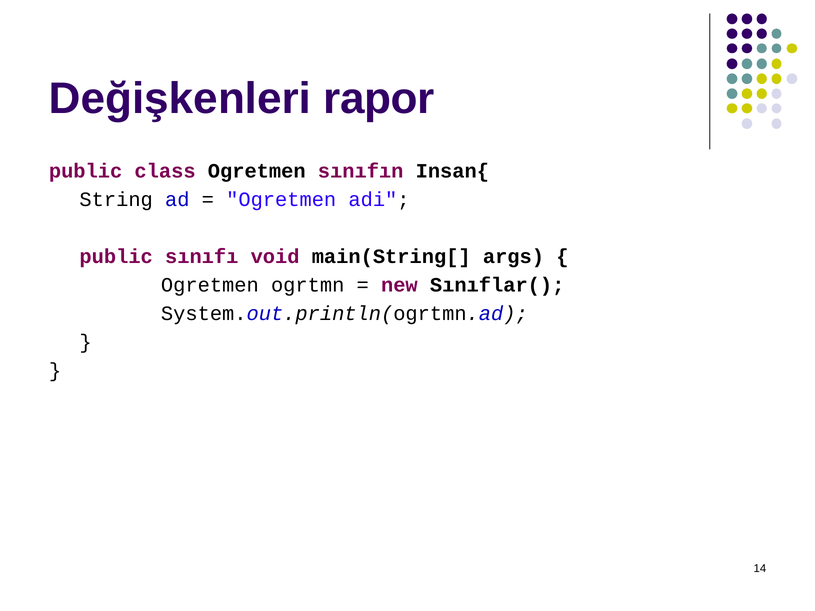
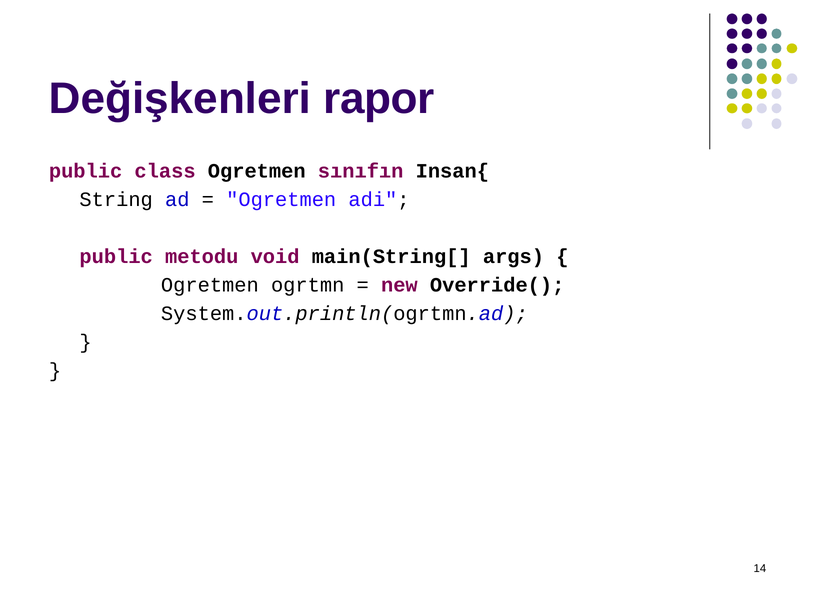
sınıfı: sınıfı -> metodu
Sınıflar(: Sınıflar( -> Override(
